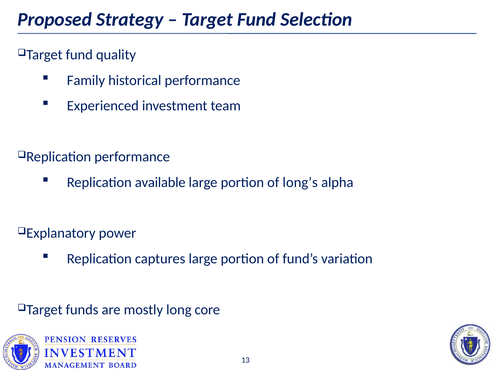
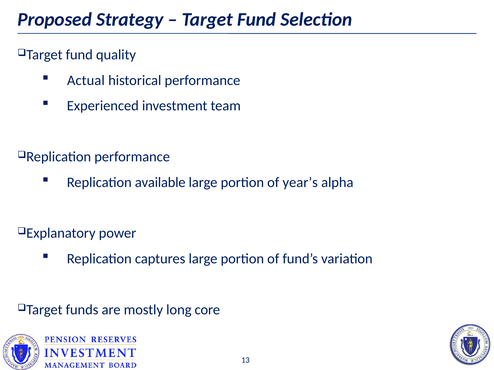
Family: Family -> Actual
long’s: long’s -> year’s
